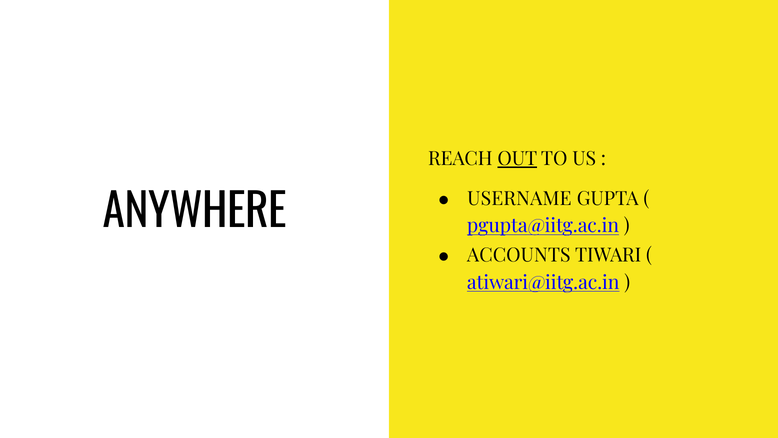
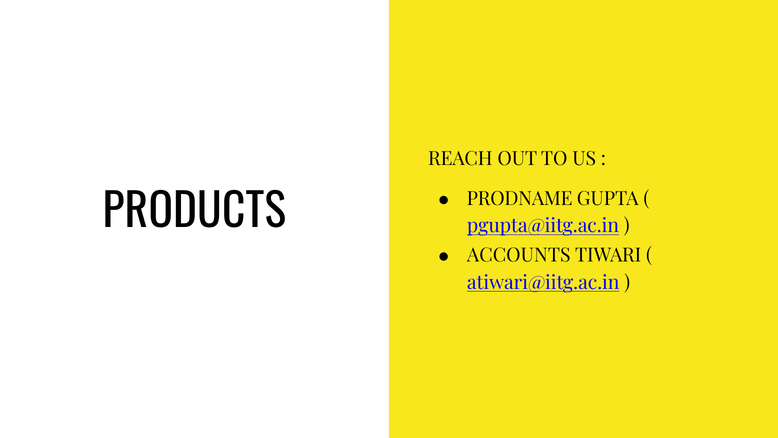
OUT underline: present -> none
USERNAME: USERNAME -> PRODNAME
ANYWHERE: ANYWHERE -> PRODUCTS
